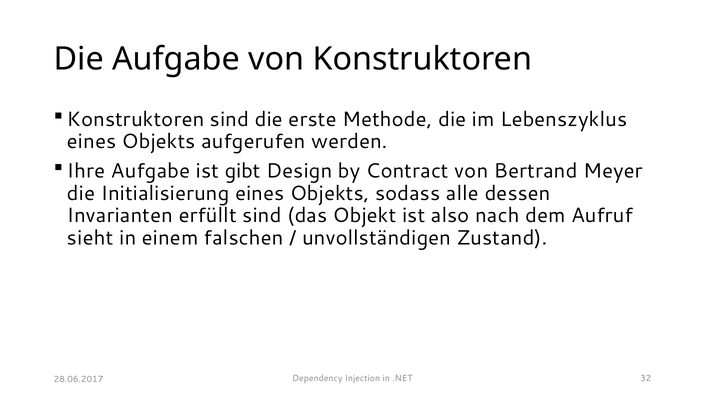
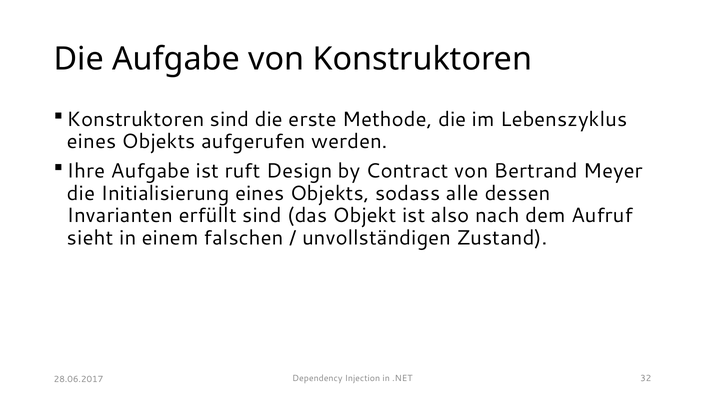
gibt: gibt -> ruft
